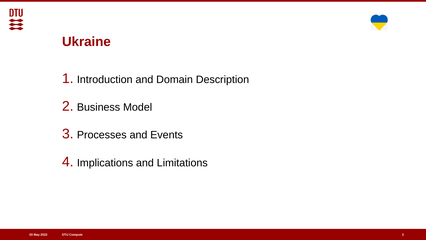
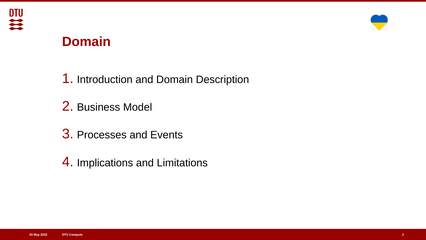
Ukraine at (86, 42): Ukraine -> Domain
